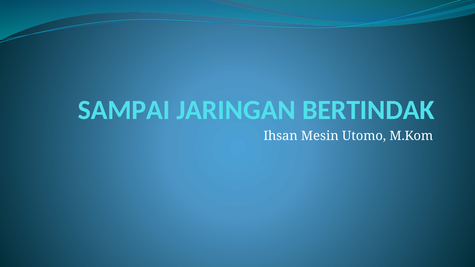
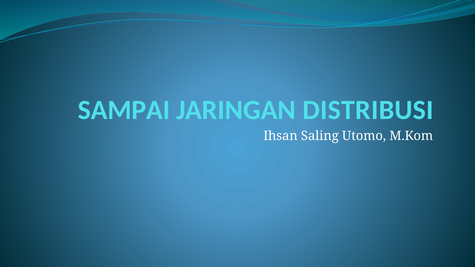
BERTINDAK: BERTINDAK -> DISTRIBUSI
Mesin: Mesin -> Saling
